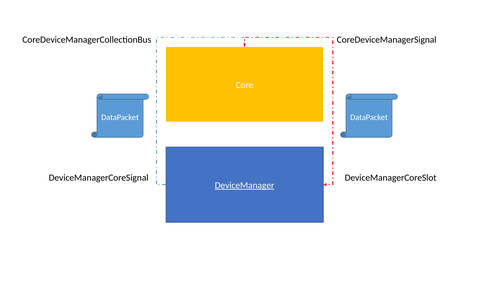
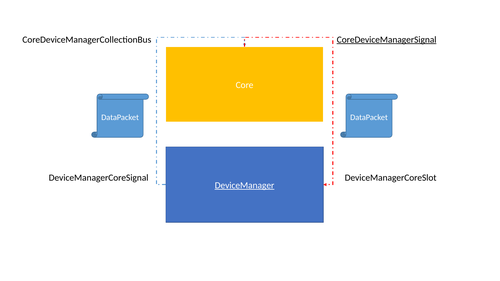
CoreDeviceManagerSignal underline: none -> present
